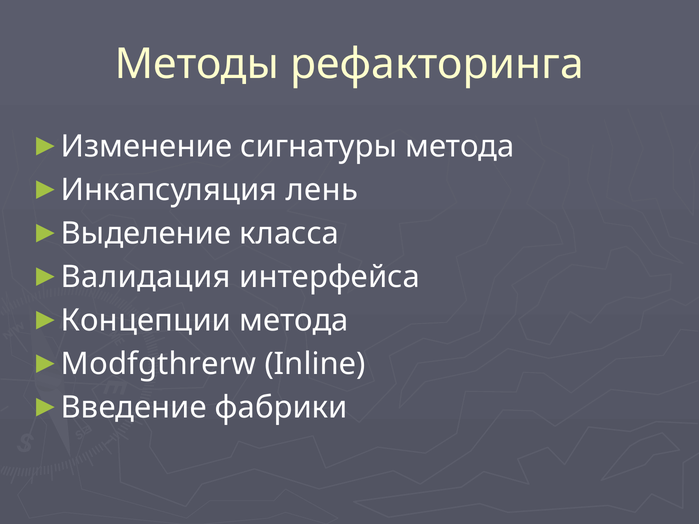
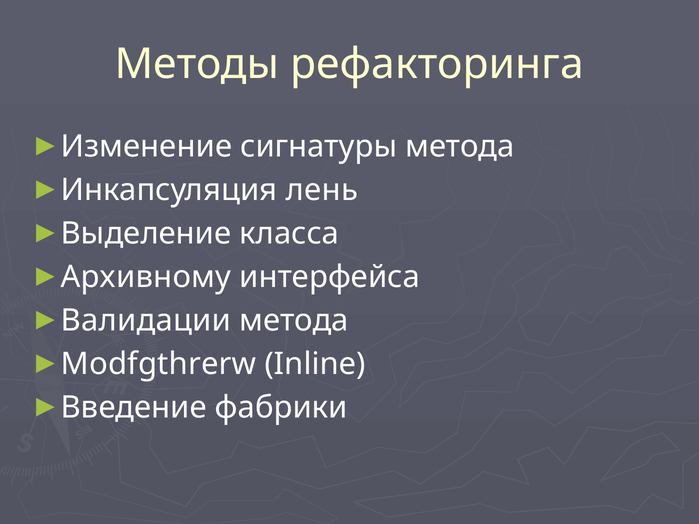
Валидация: Валидация -> Архивному
Концепции: Концепции -> Валидации
